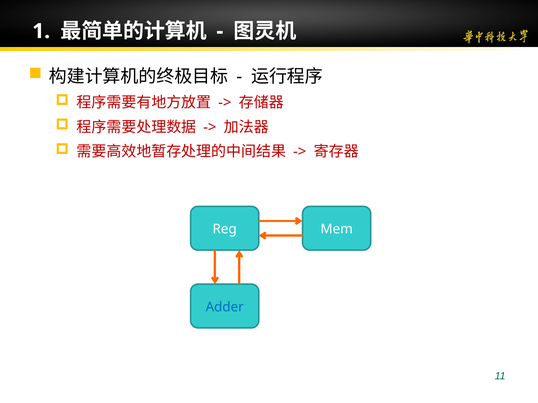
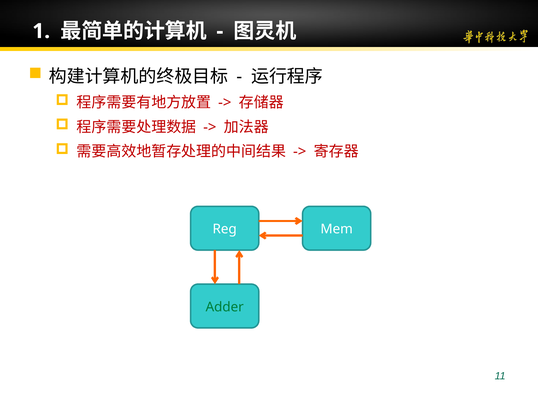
Adder colour: blue -> green
